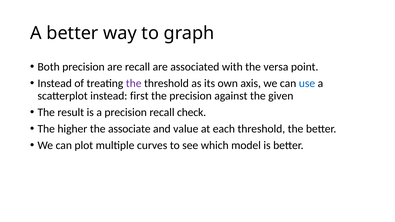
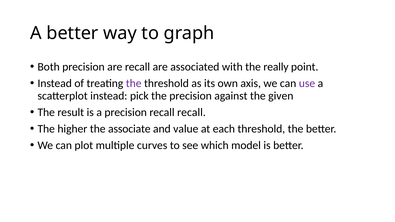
versa: versa -> really
use colour: blue -> purple
first: first -> pick
recall check: check -> recall
